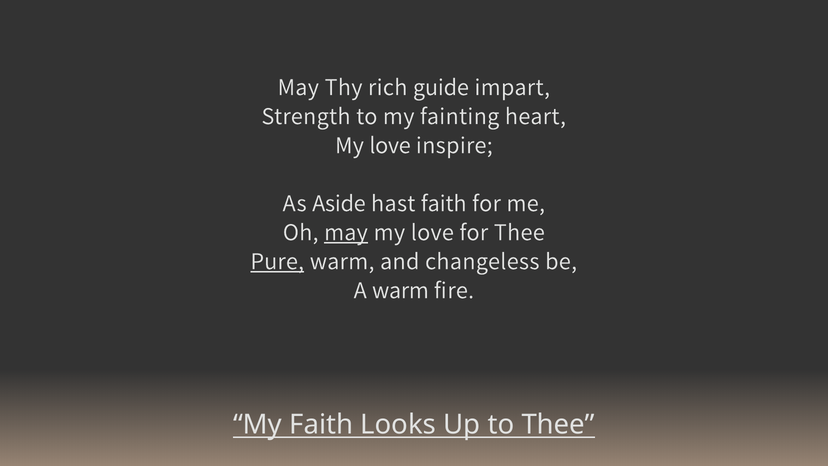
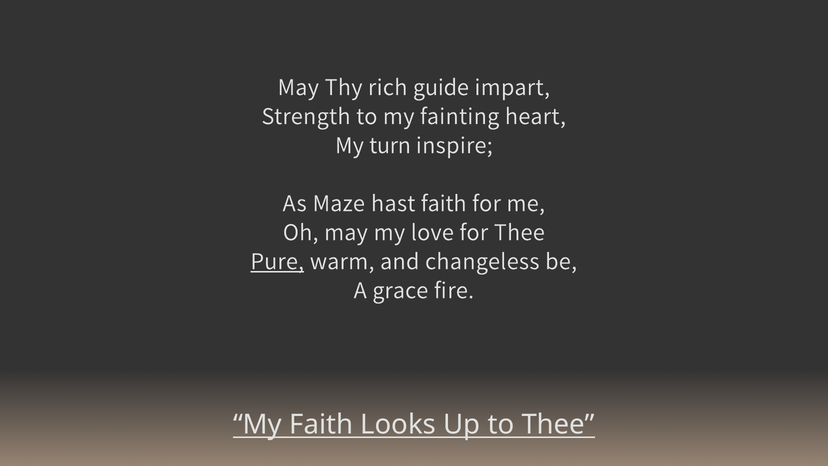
love at (390, 145): love -> turn
Aside: Aside -> Maze
may at (346, 232) underline: present -> none
A warm: warm -> grace
